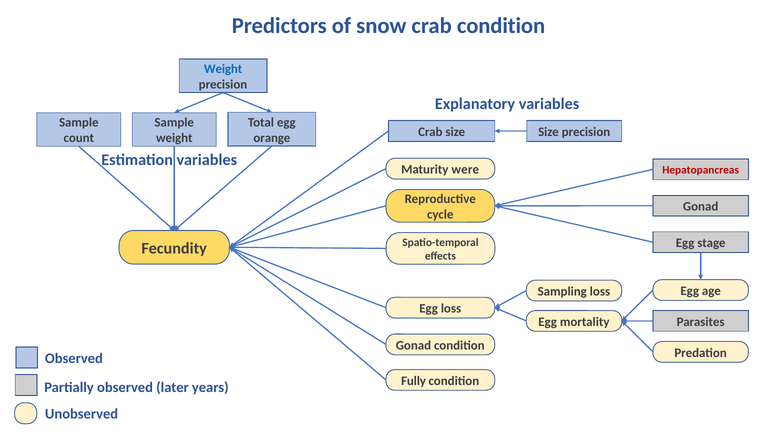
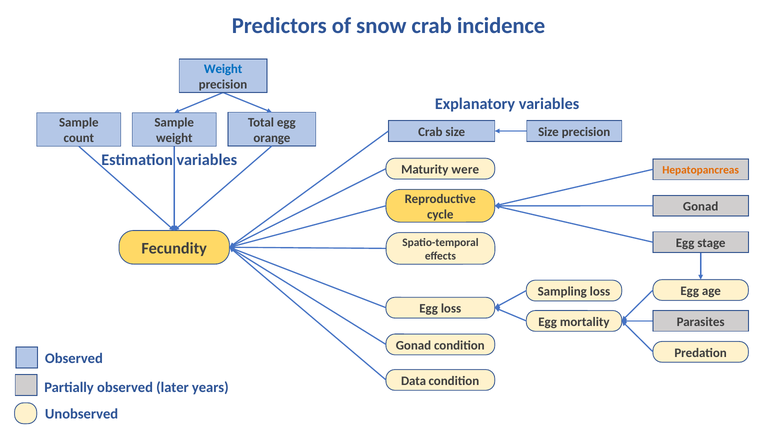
crab condition: condition -> incidence
Hepatopancreas colour: red -> orange
Fully: Fully -> Data
